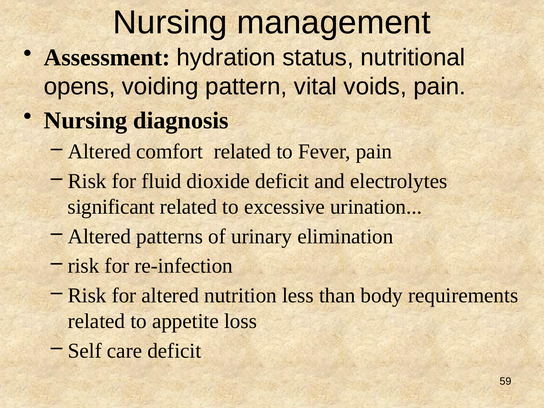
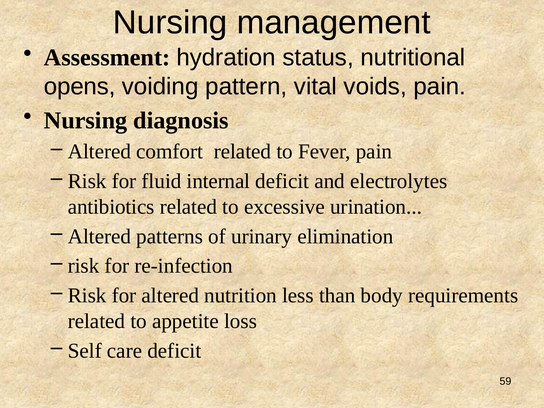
dioxide: dioxide -> internal
significant: significant -> antibiotics
